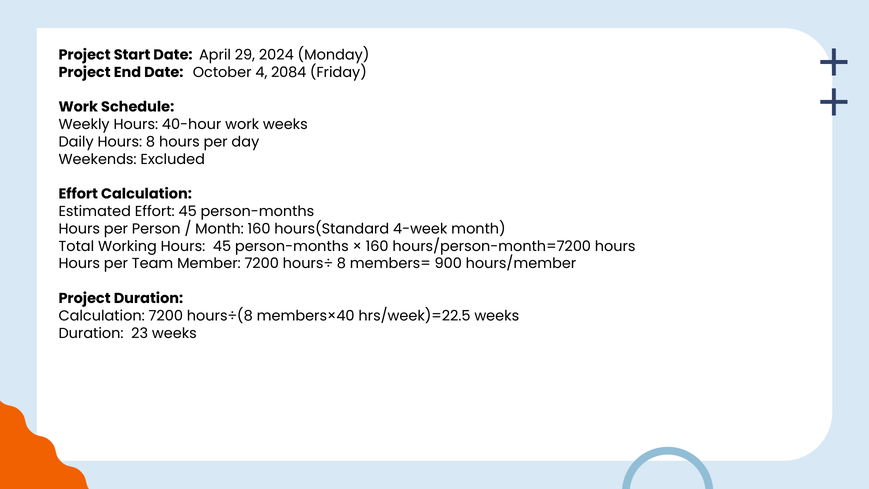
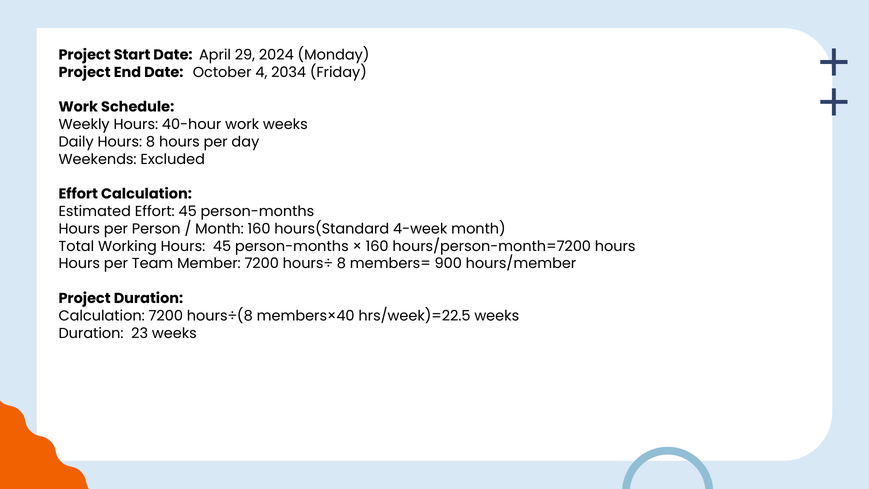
2084: 2084 -> 2034
